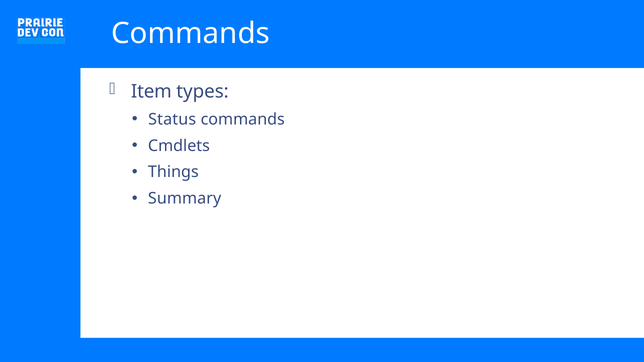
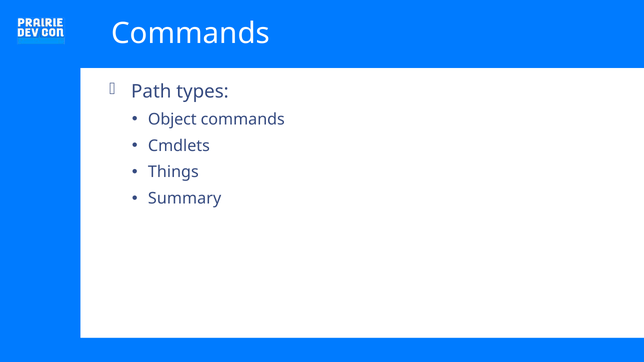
Item: Item -> Path
Status: Status -> Object
